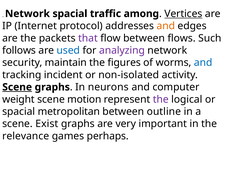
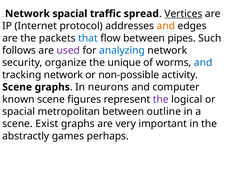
among: among -> spread
that colour: purple -> blue
flows: flows -> pipes
used colour: blue -> purple
analyzing colour: purple -> blue
maintain: maintain -> organize
figures: figures -> unique
tracking incident: incident -> network
non-isolated: non-isolated -> non-possible
Scene at (17, 87) underline: present -> none
weight: weight -> known
motion: motion -> figures
relevance: relevance -> abstractly
